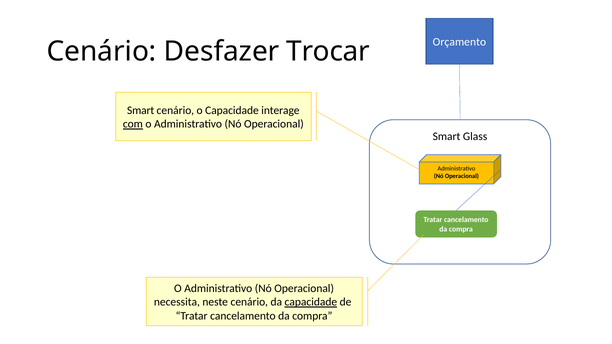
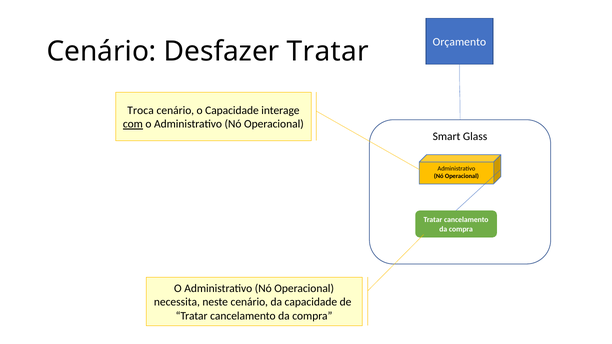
Desfazer Trocar: Trocar -> Tratar
Smart at (141, 110): Smart -> Troca
capacidade at (311, 302) underline: present -> none
